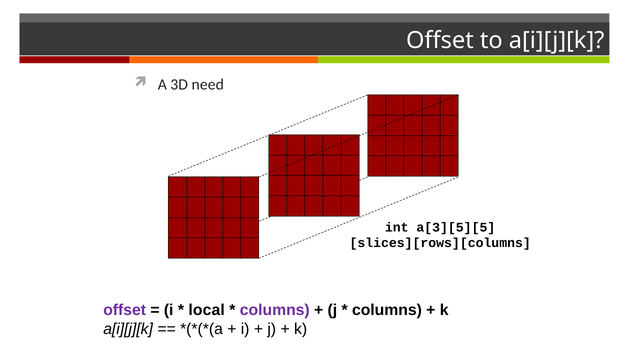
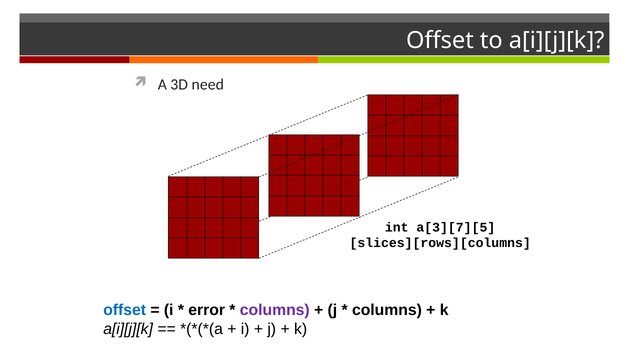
a[3][5][5: a[3][5][5 -> a[3][7][5
offset at (125, 310) colour: purple -> blue
local: local -> error
